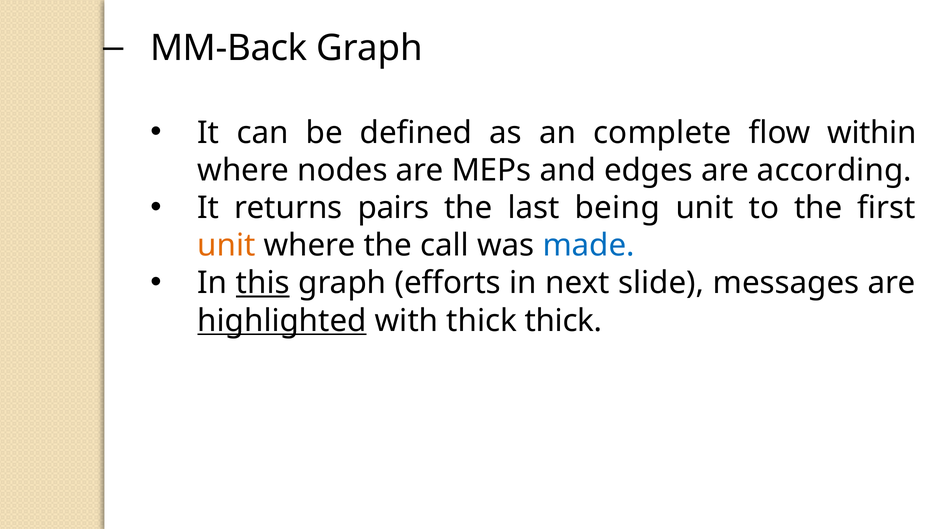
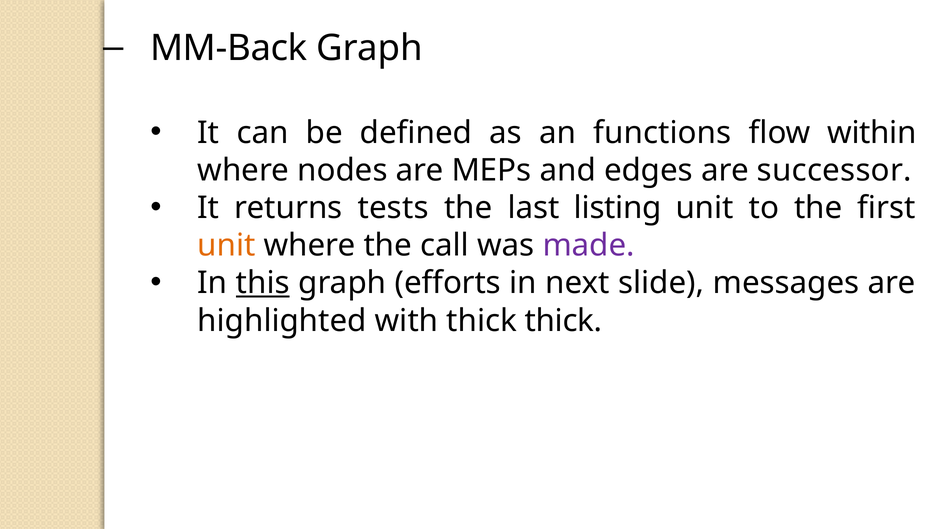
complete: complete -> functions
according: according -> successor
pairs: pairs -> tests
being: being -> listing
made colour: blue -> purple
highlighted underline: present -> none
